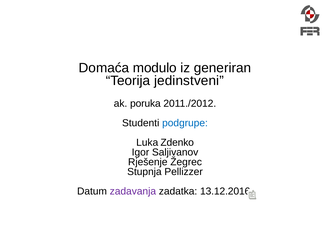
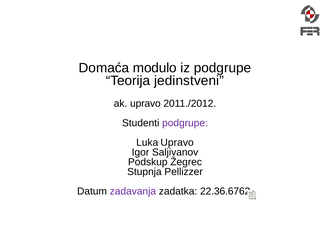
iz generiran: generiran -> podgrupe
ak poruka: poruka -> upravo
podgrupe at (185, 123) colour: blue -> purple
Luka Zdenko: Zdenko -> Upravo
Rješenje: Rješenje -> Podskup
13.12.2016: 13.12.2016 -> 22.36.6762
